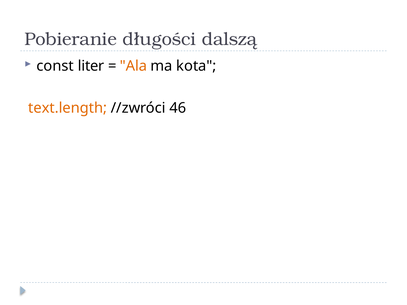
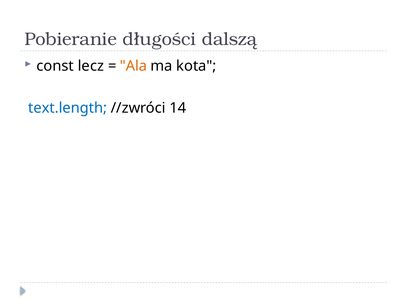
liter: liter -> lecz
text.length colour: orange -> blue
46: 46 -> 14
